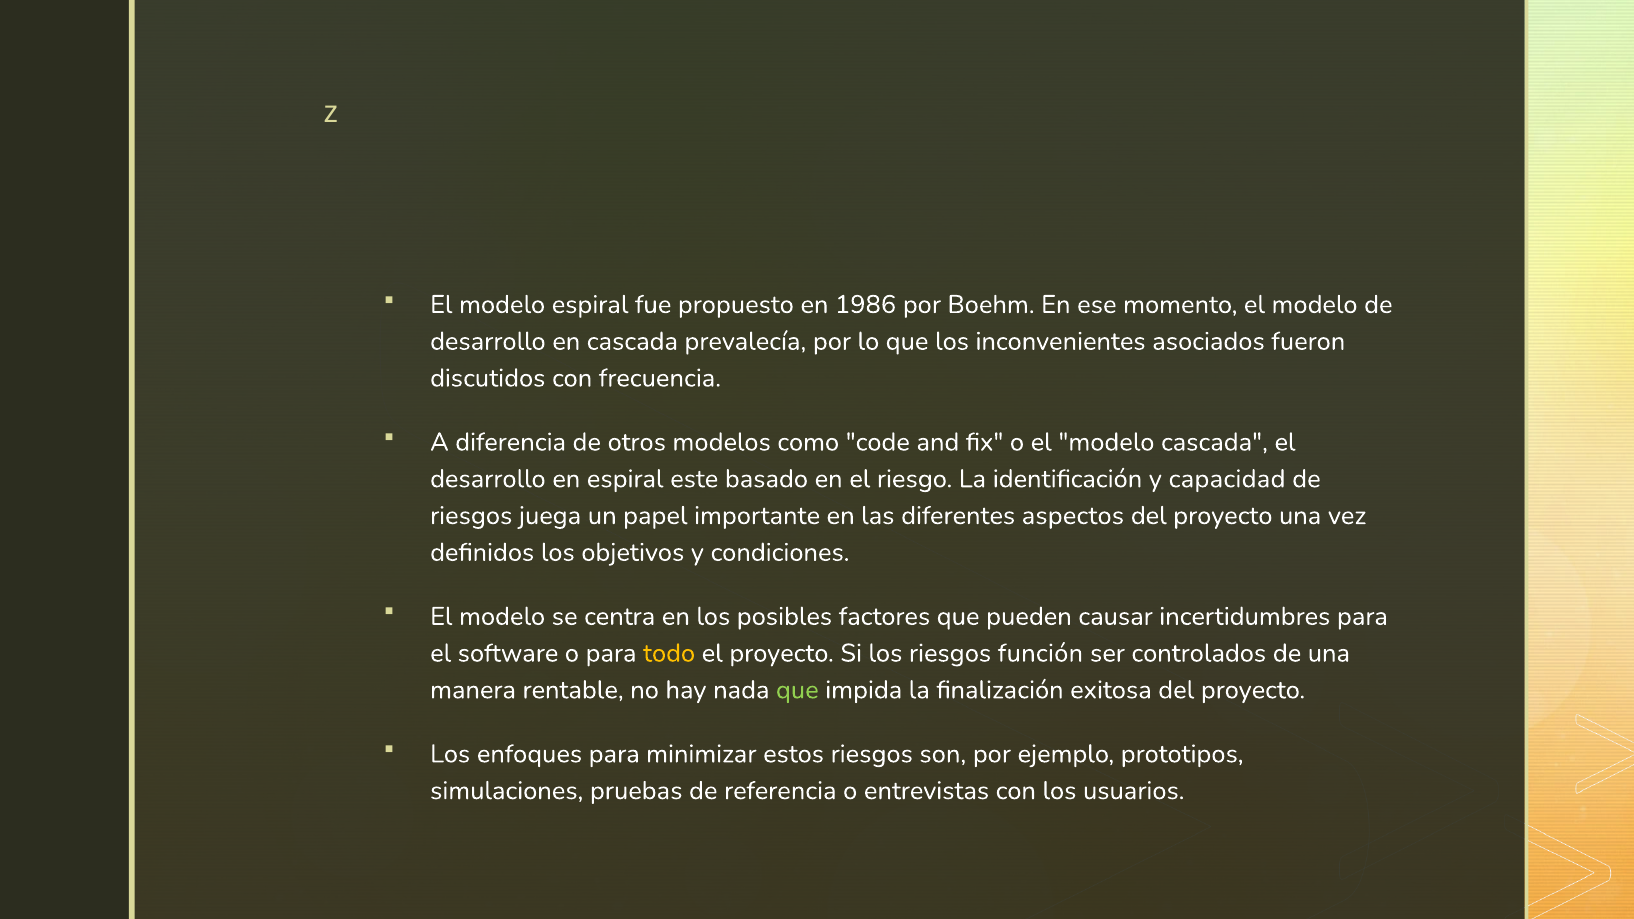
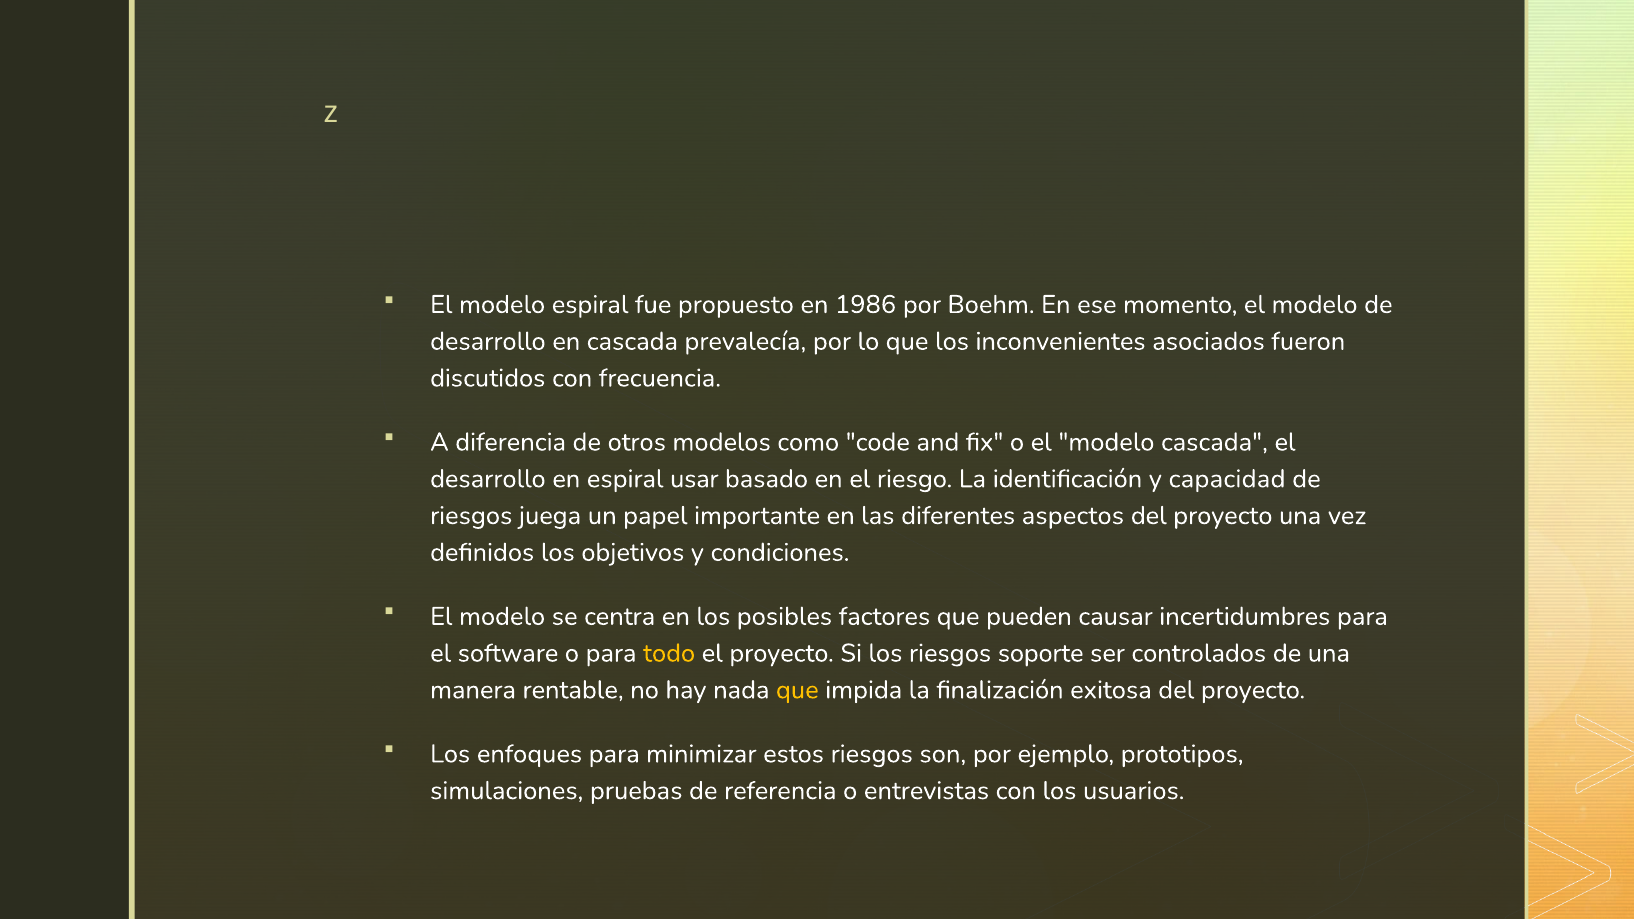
este: este -> usar
función: función -> soporte
que at (797, 690) colour: light green -> yellow
